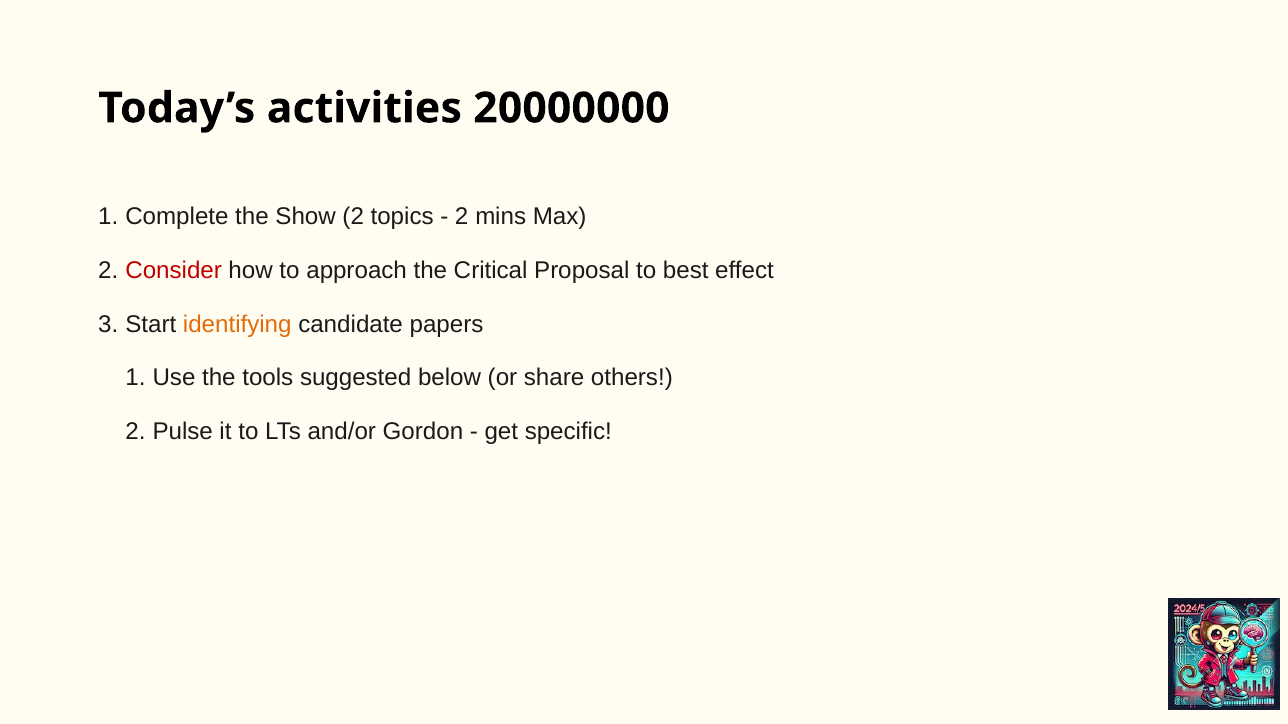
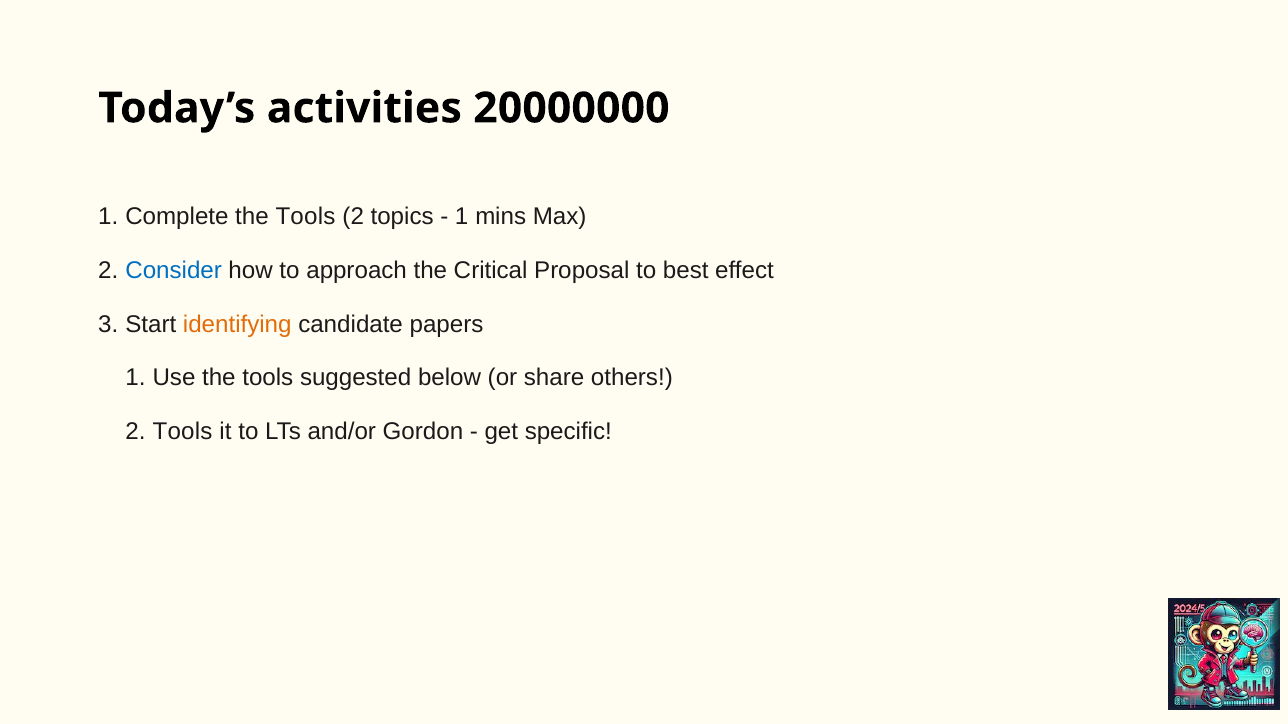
Complete the Show: Show -> Tools
2 at (462, 217): 2 -> 1
Consider colour: red -> blue
2 Pulse: Pulse -> Tools
